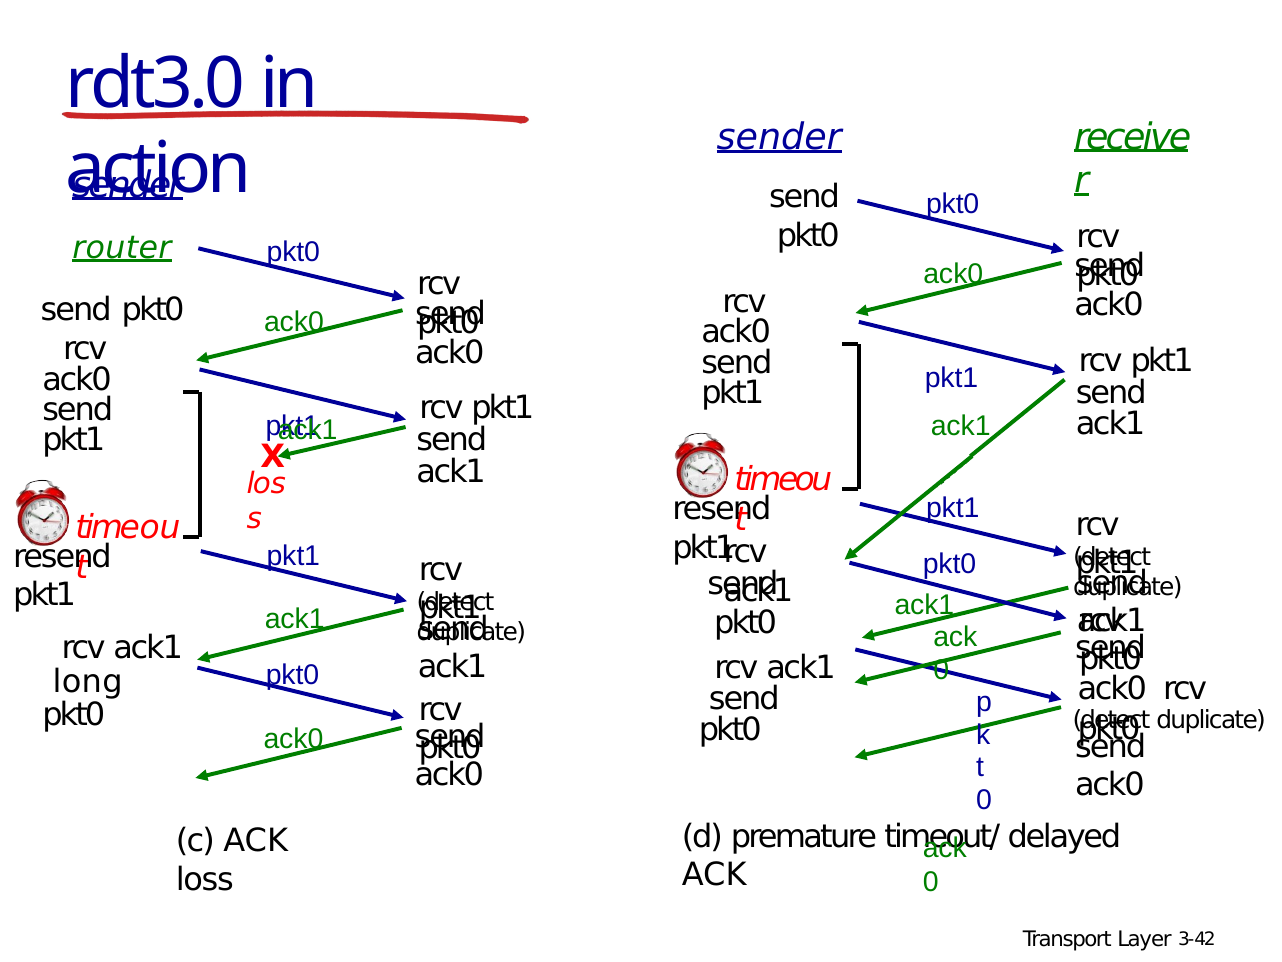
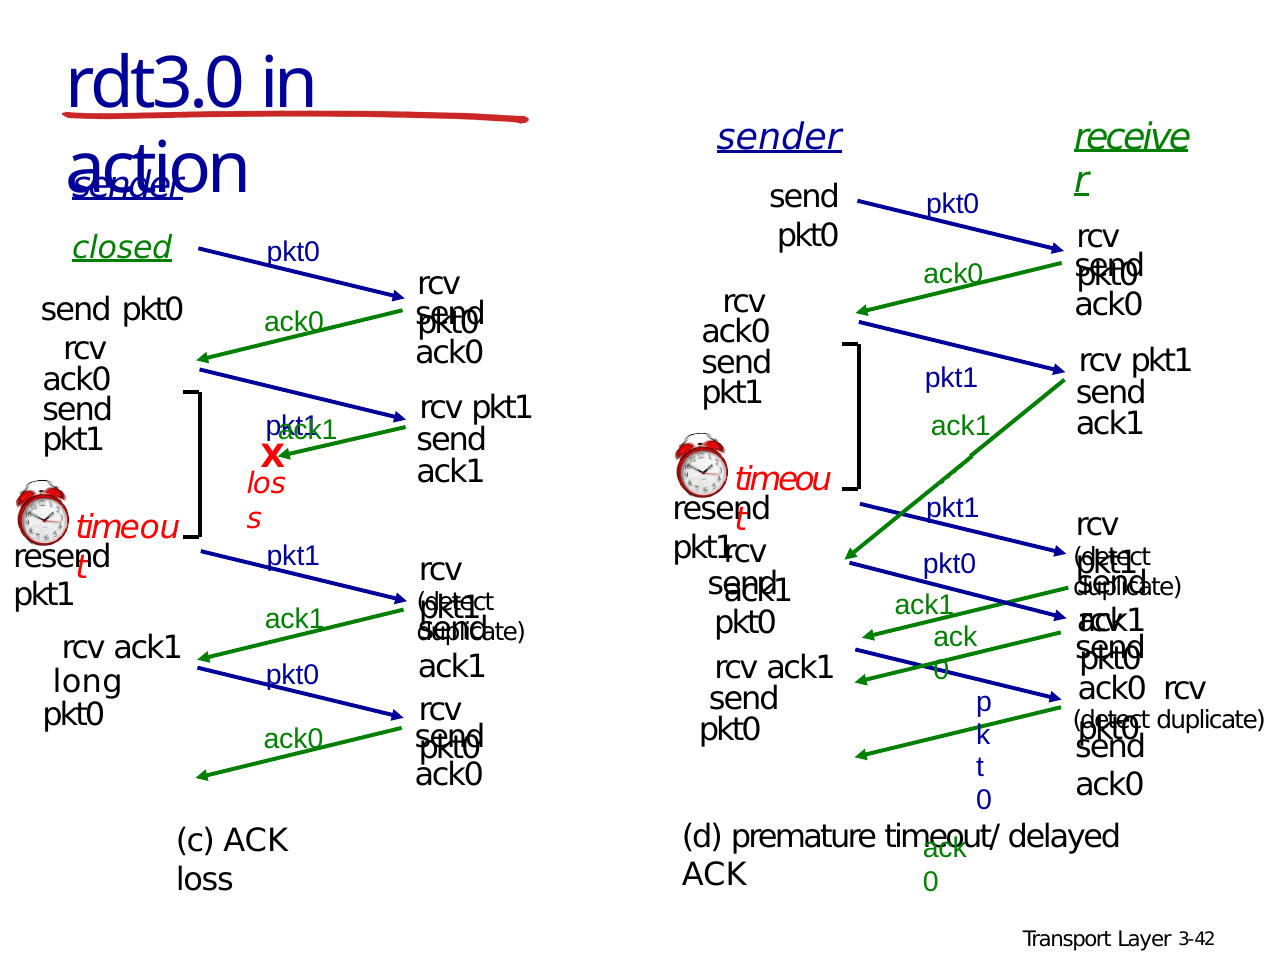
router: router -> closed
